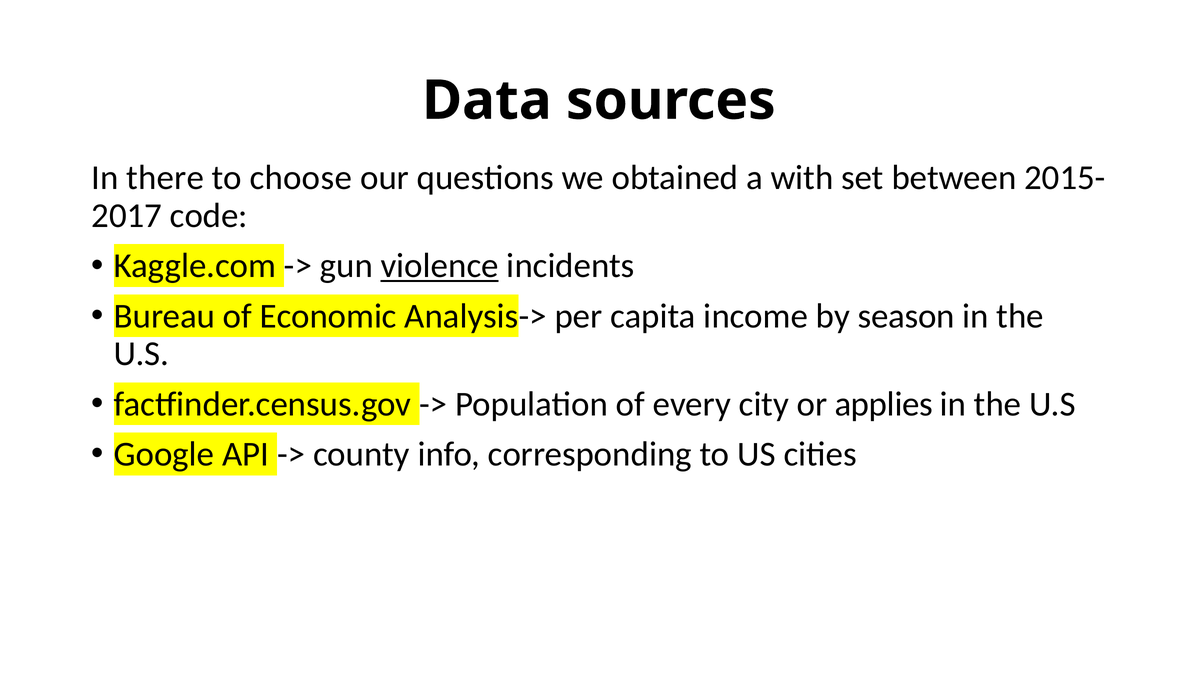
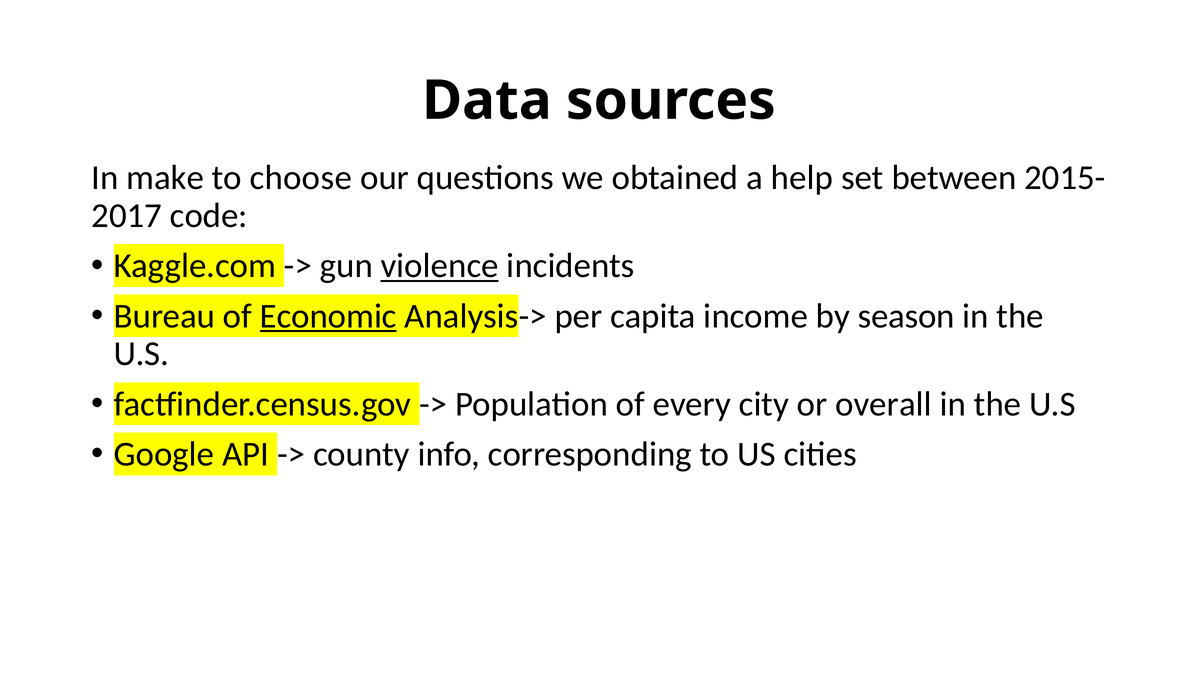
there: there -> make
with: with -> help
Economic underline: none -> present
applies: applies -> overall
